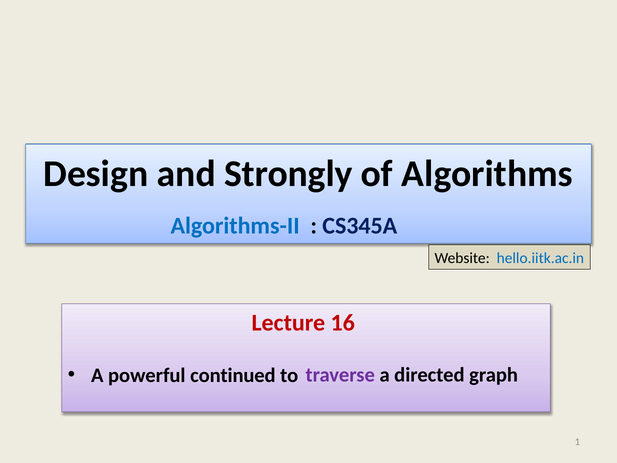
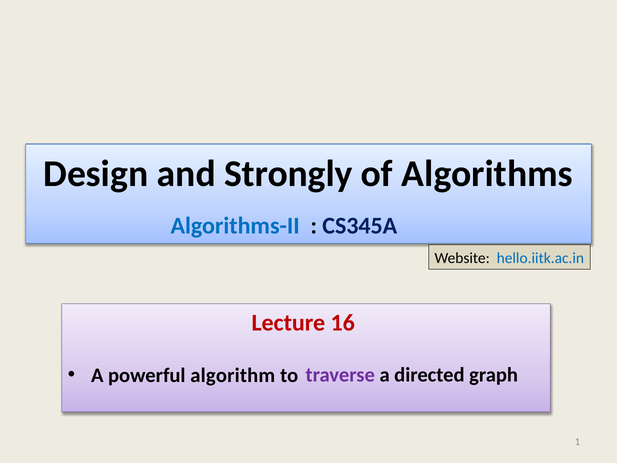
continued: continued -> algorithm
